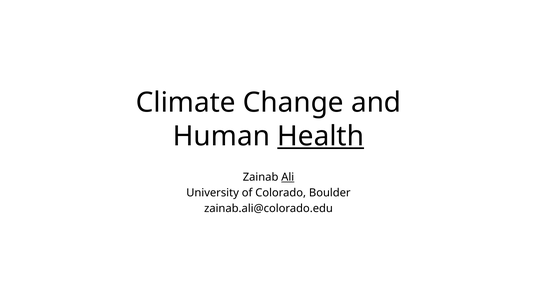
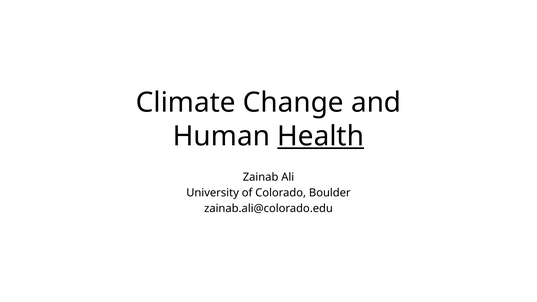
Ali underline: present -> none
